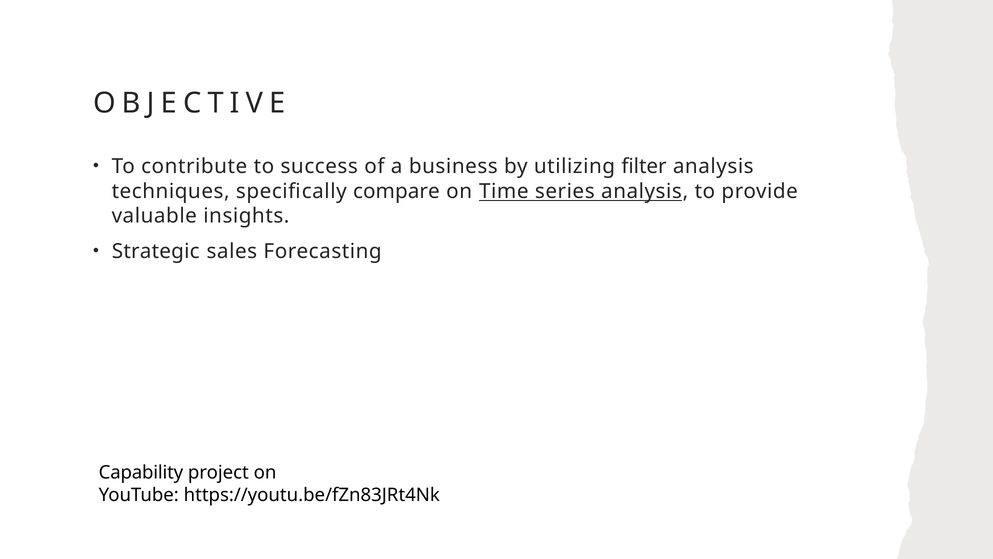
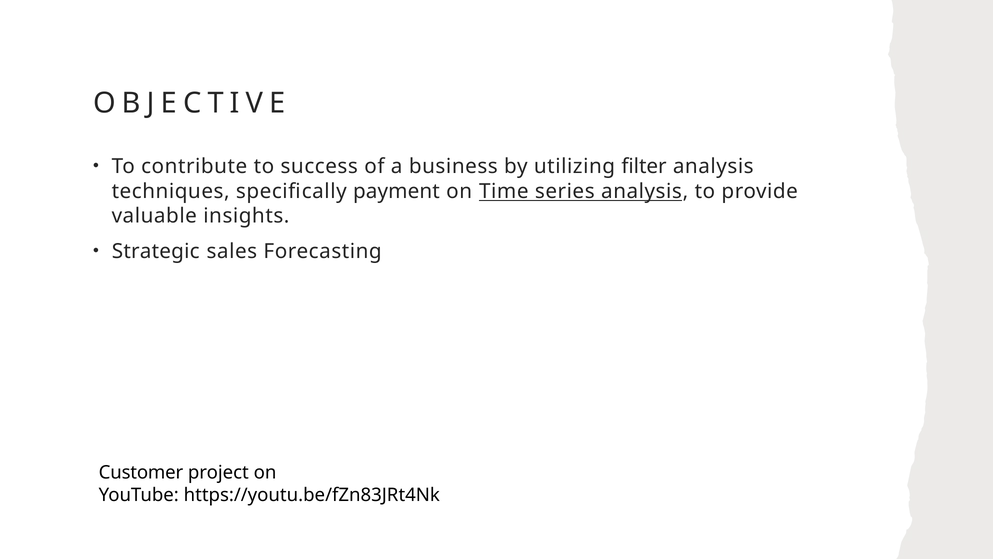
compare: compare -> payment
Capability: Capability -> Customer
